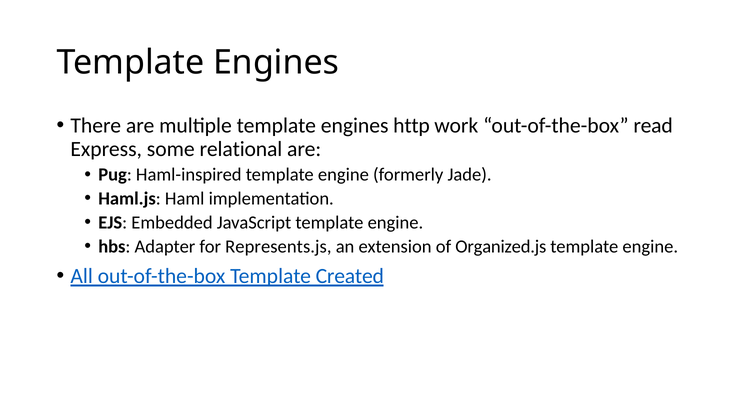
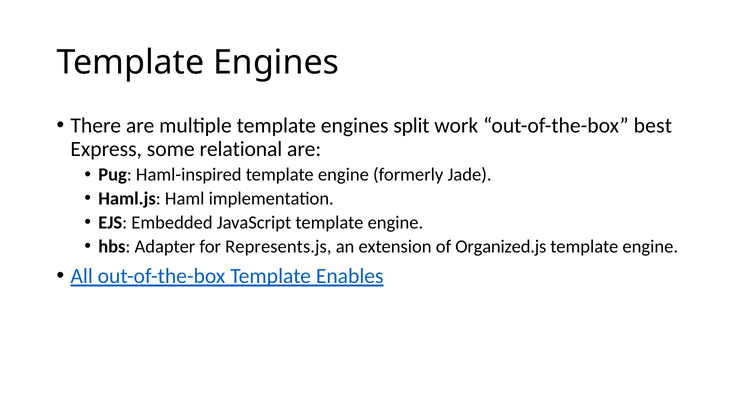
http: http -> split
read: read -> best
Created: Created -> Enables
